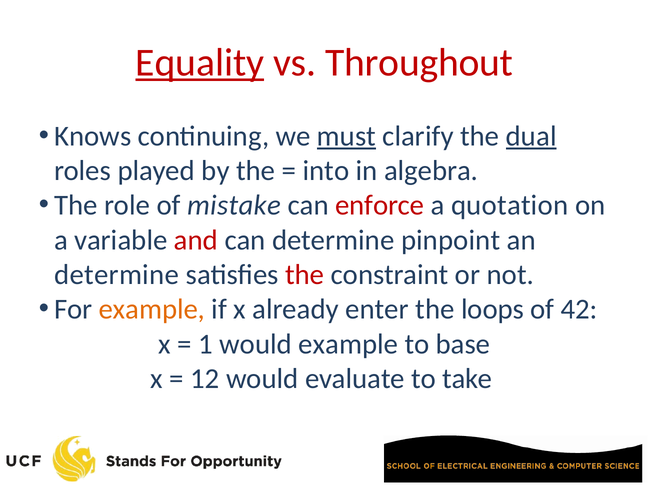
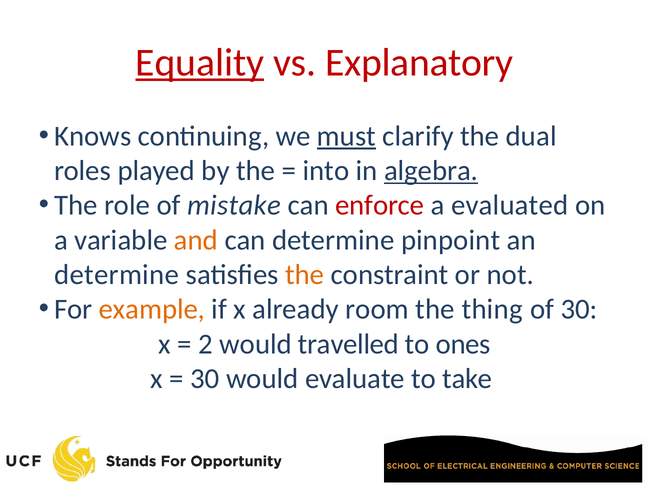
Throughout: Throughout -> Explanatory
dual underline: present -> none
algebra underline: none -> present
quotation: quotation -> evaluated
and colour: red -> orange
the at (305, 275) colour: red -> orange
enter: enter -> room
loops: loops -> thing
of 42: 42 -> 30
1: 1 -> 2
would example: example -> travelled
base: base -> ones
12 at (205, 378): 12 -> 30
